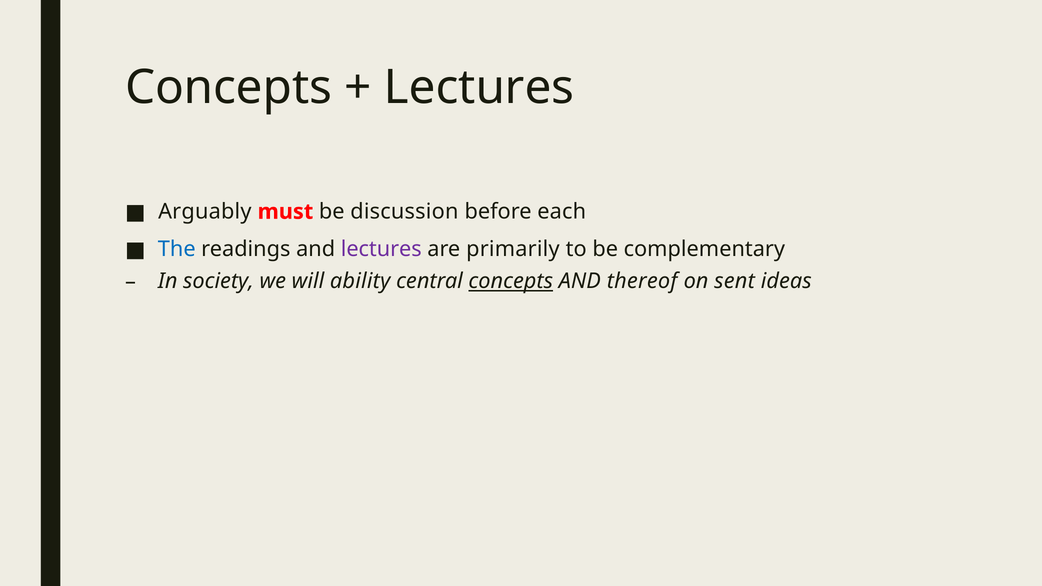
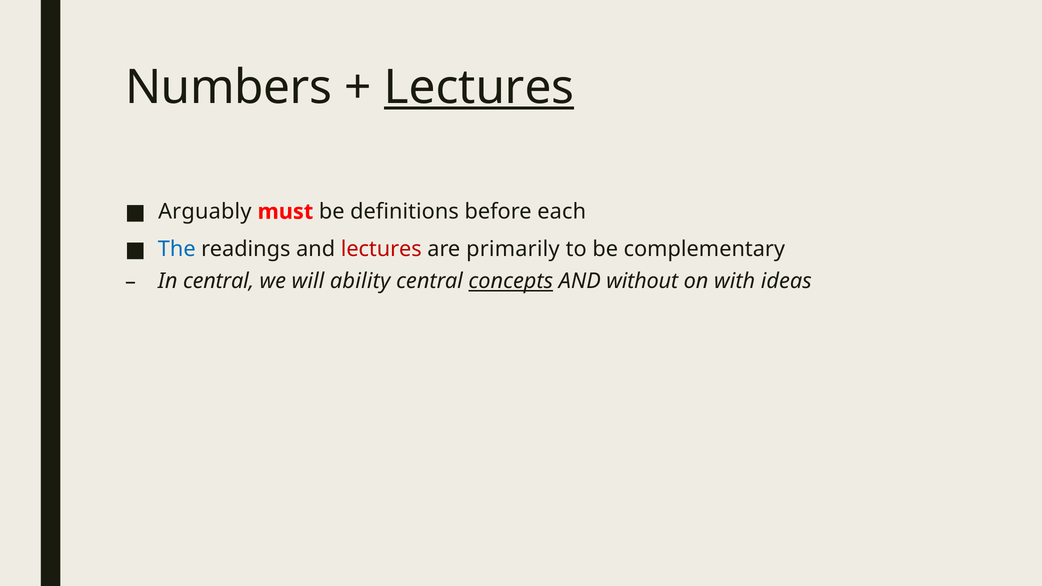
Concepts at (229, 88): Concepts -> Numbers
Lectures at (479, 88) underline: none -> present
discussion: discussion -> definitions
lectures at (381, 249) colour: purple -> red
In society: society -> central
thereof: thereof -> without
sent: sent -> with
